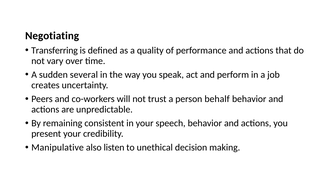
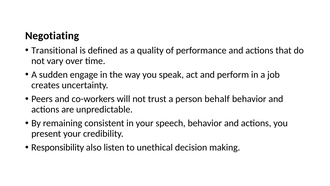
Transferring: Transferring -> Transitional
several: several -> engage
Manipulative: Manipulative -> Responsibility
